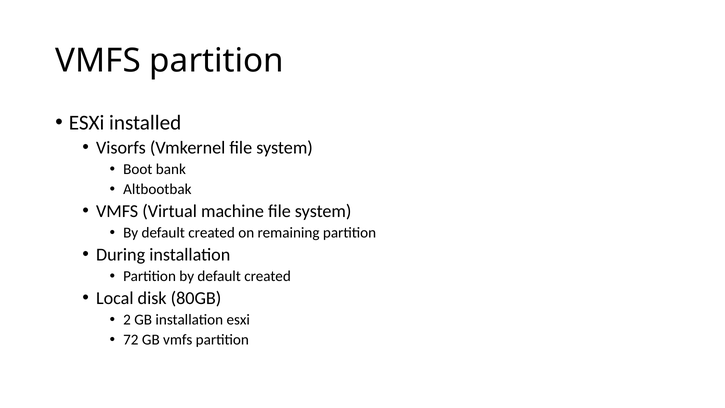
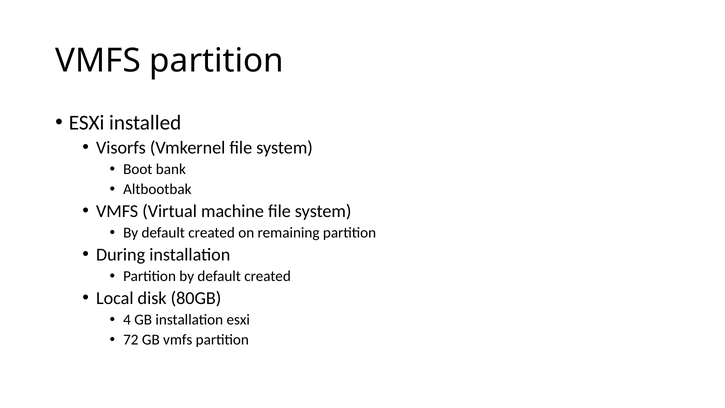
2: 2 -> 4
